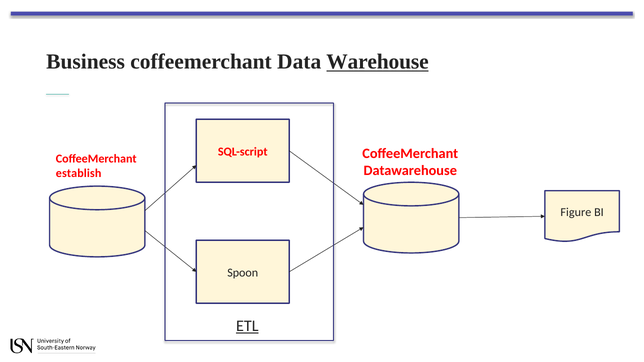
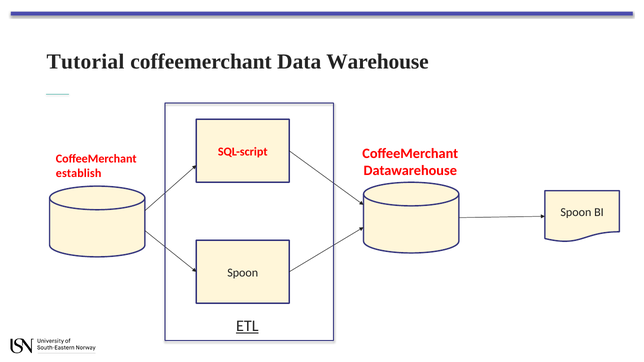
Business: Business -> Tutorial
Warehouse underline: present -> none
Figure at (576, 212): Figure -> Spoon
